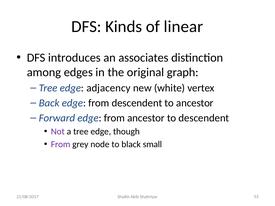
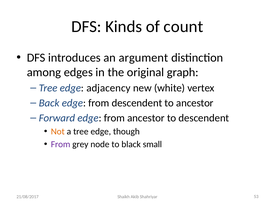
linear: linear -> count
associates: associates -> argument
Not colour: purple -> orange
